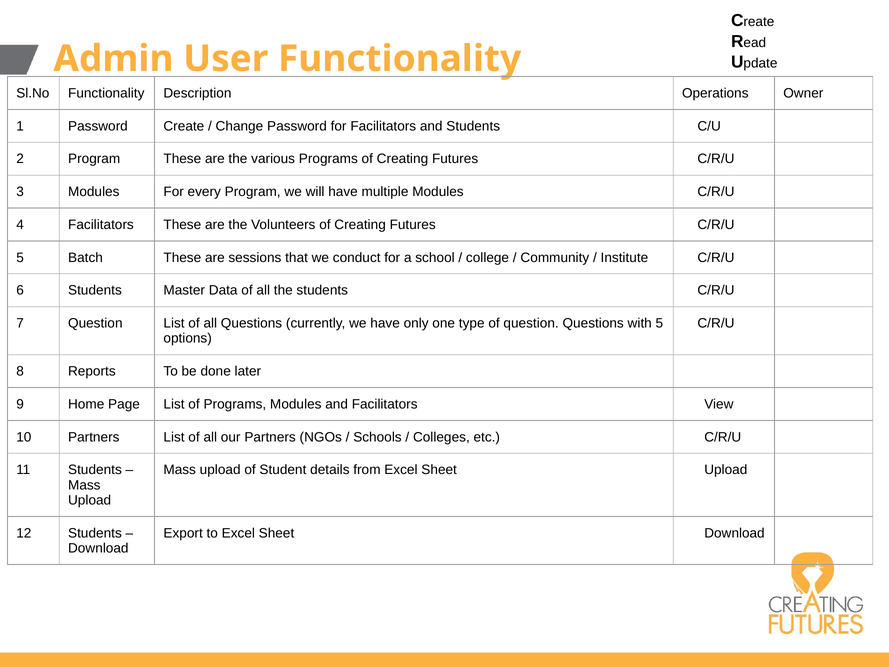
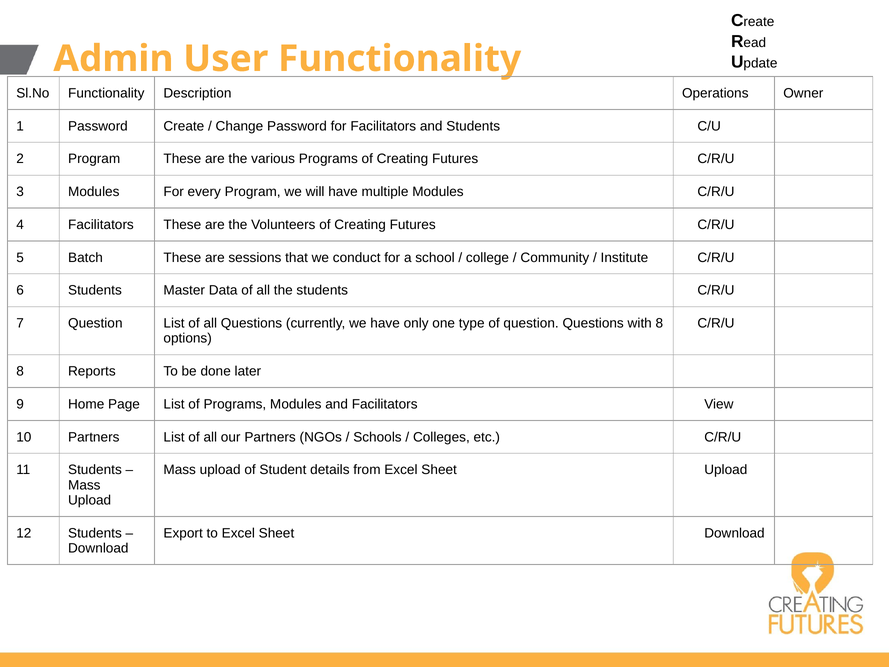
with 5: 5 -> 8
